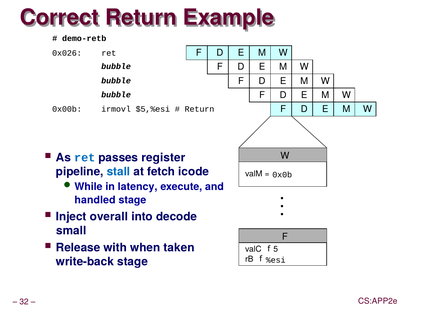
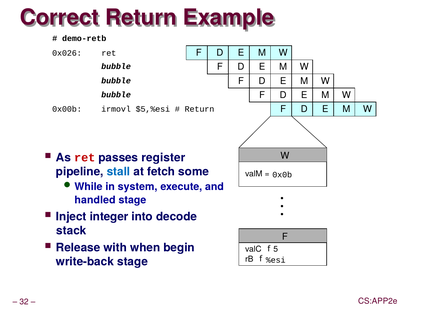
ret at (85, 157) colour: blue -> red
icode: icode -> some
latency: latency -> system
overall: overall -> integer
small: small -> stack
taken: taken -> begin
